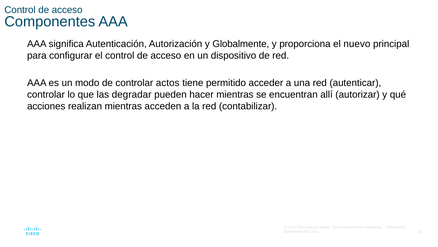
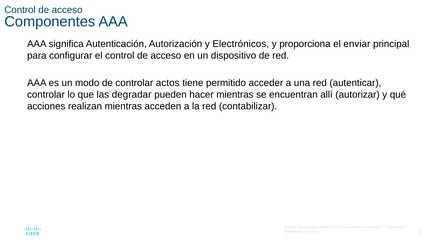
Globalmente: Globalmente -> Electrónicos
nuevo: nuevo -> enviar
